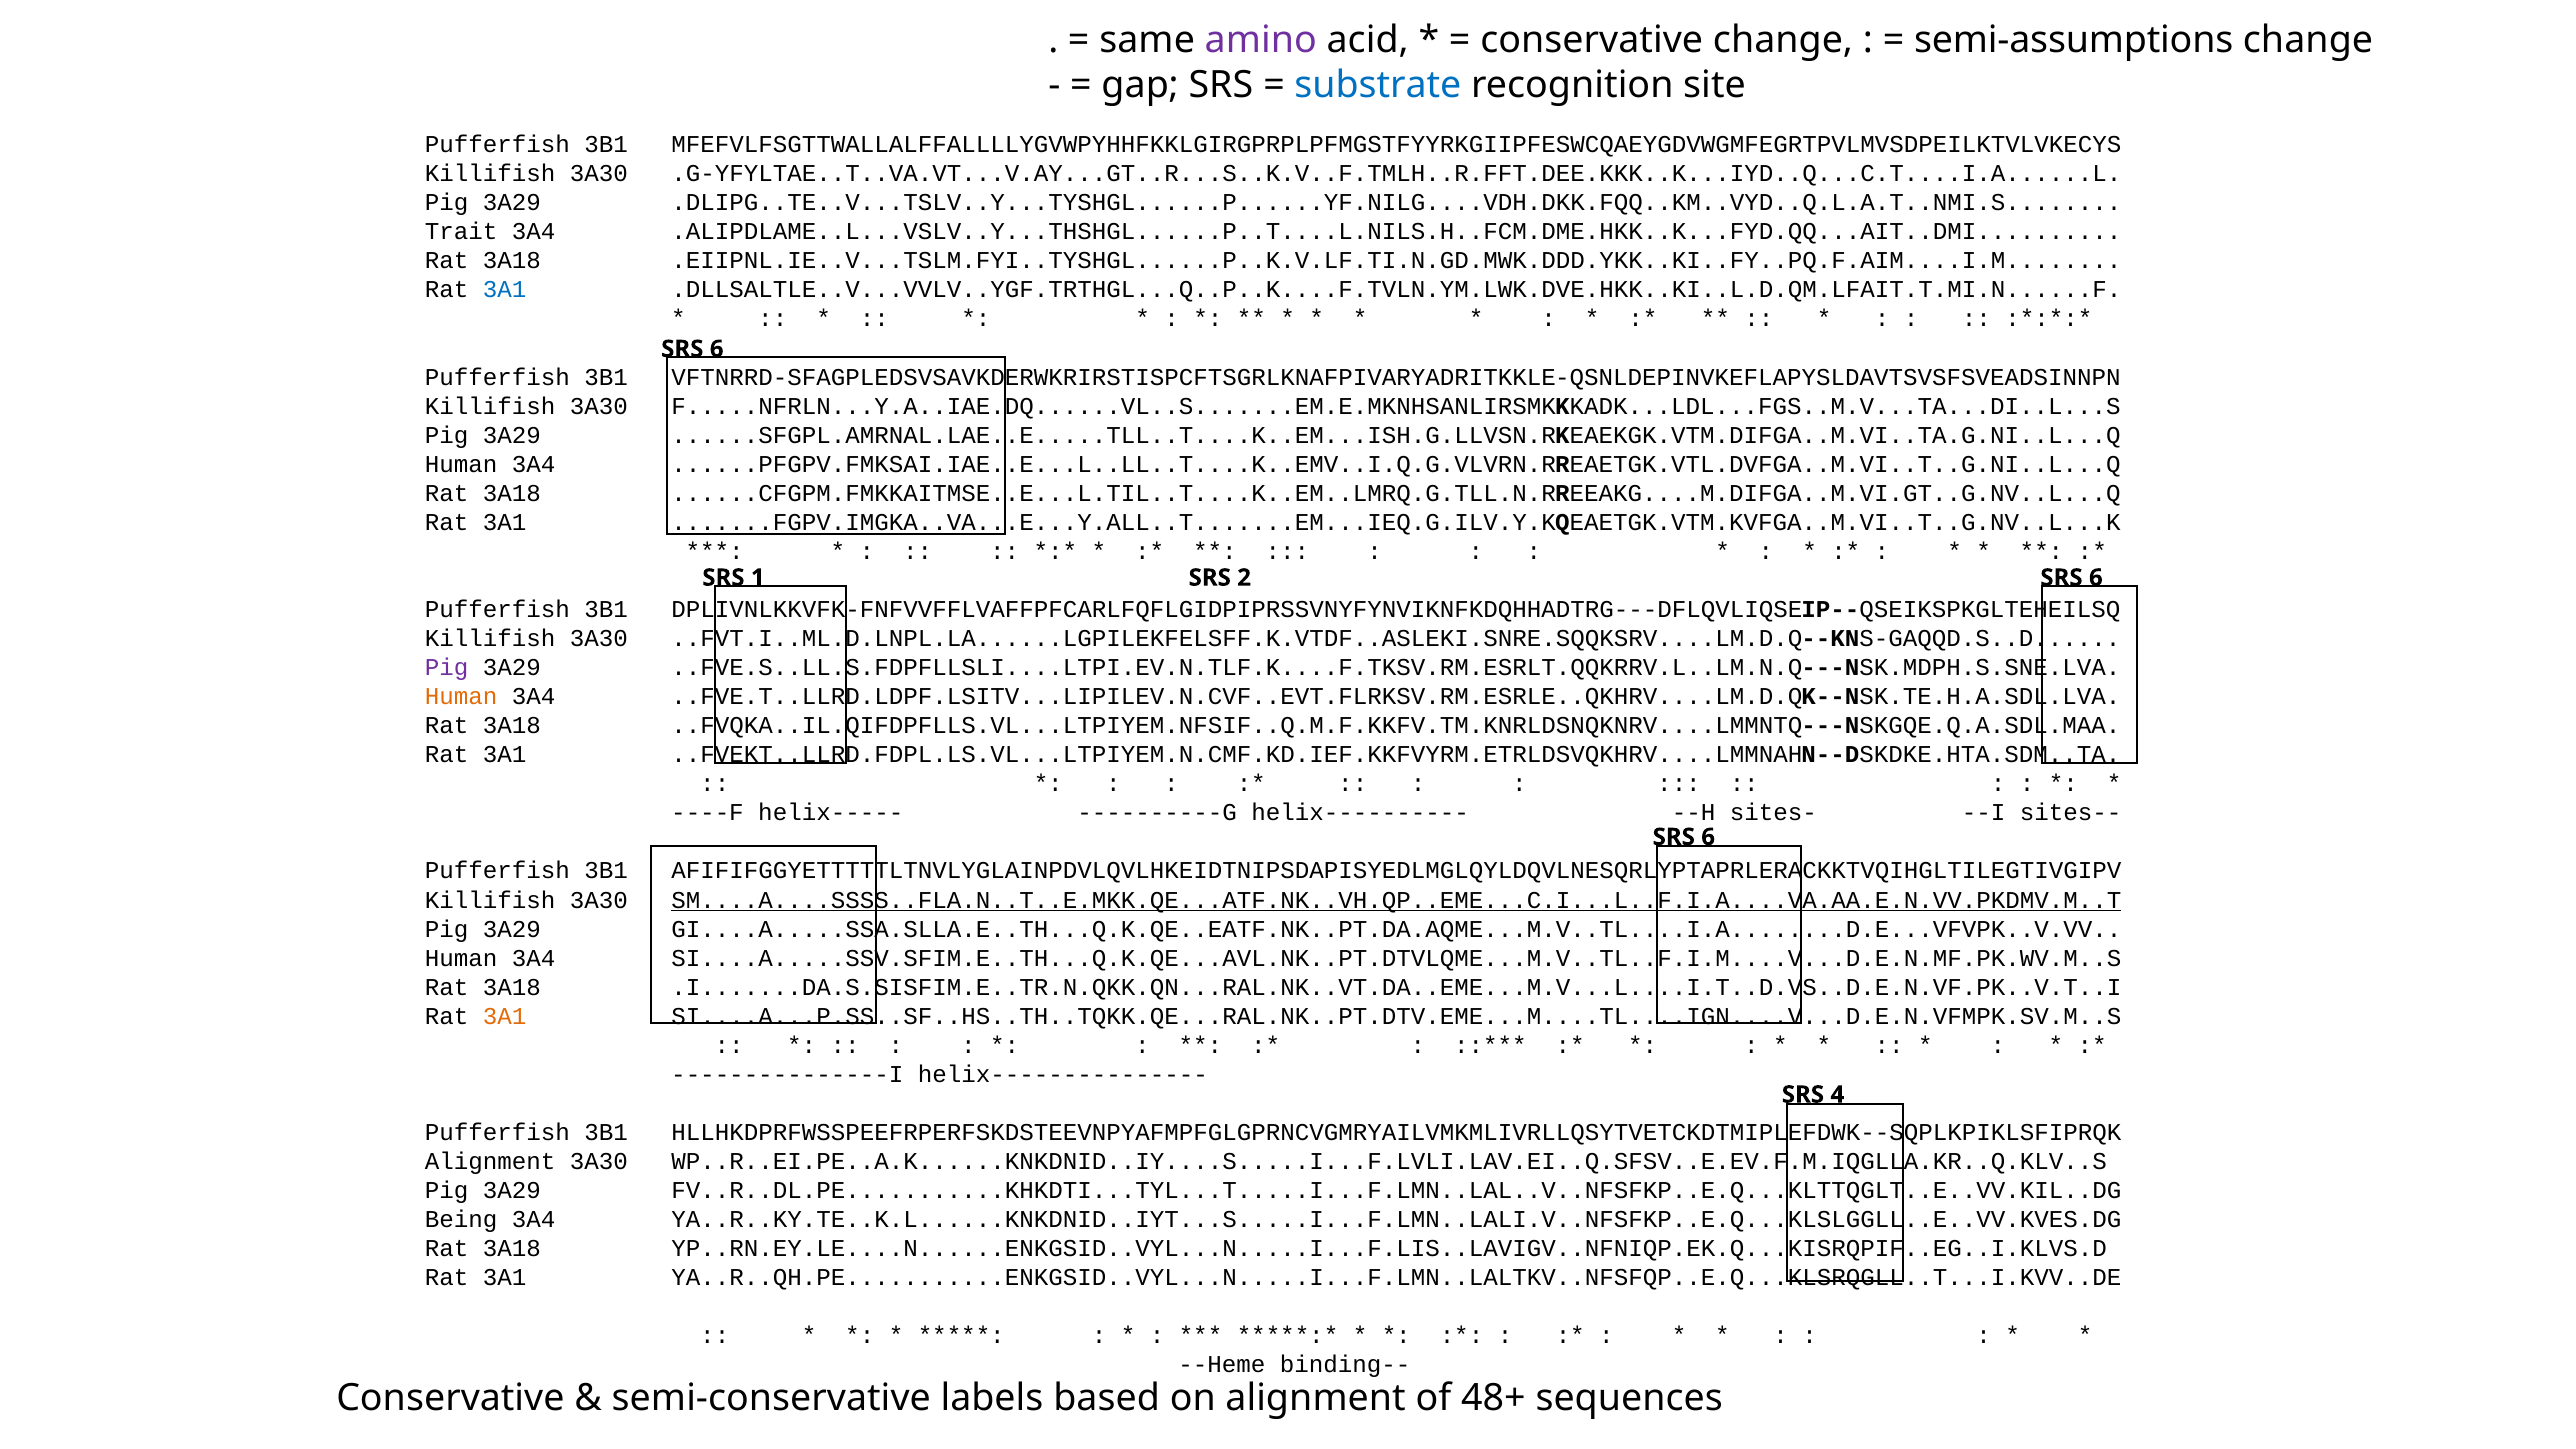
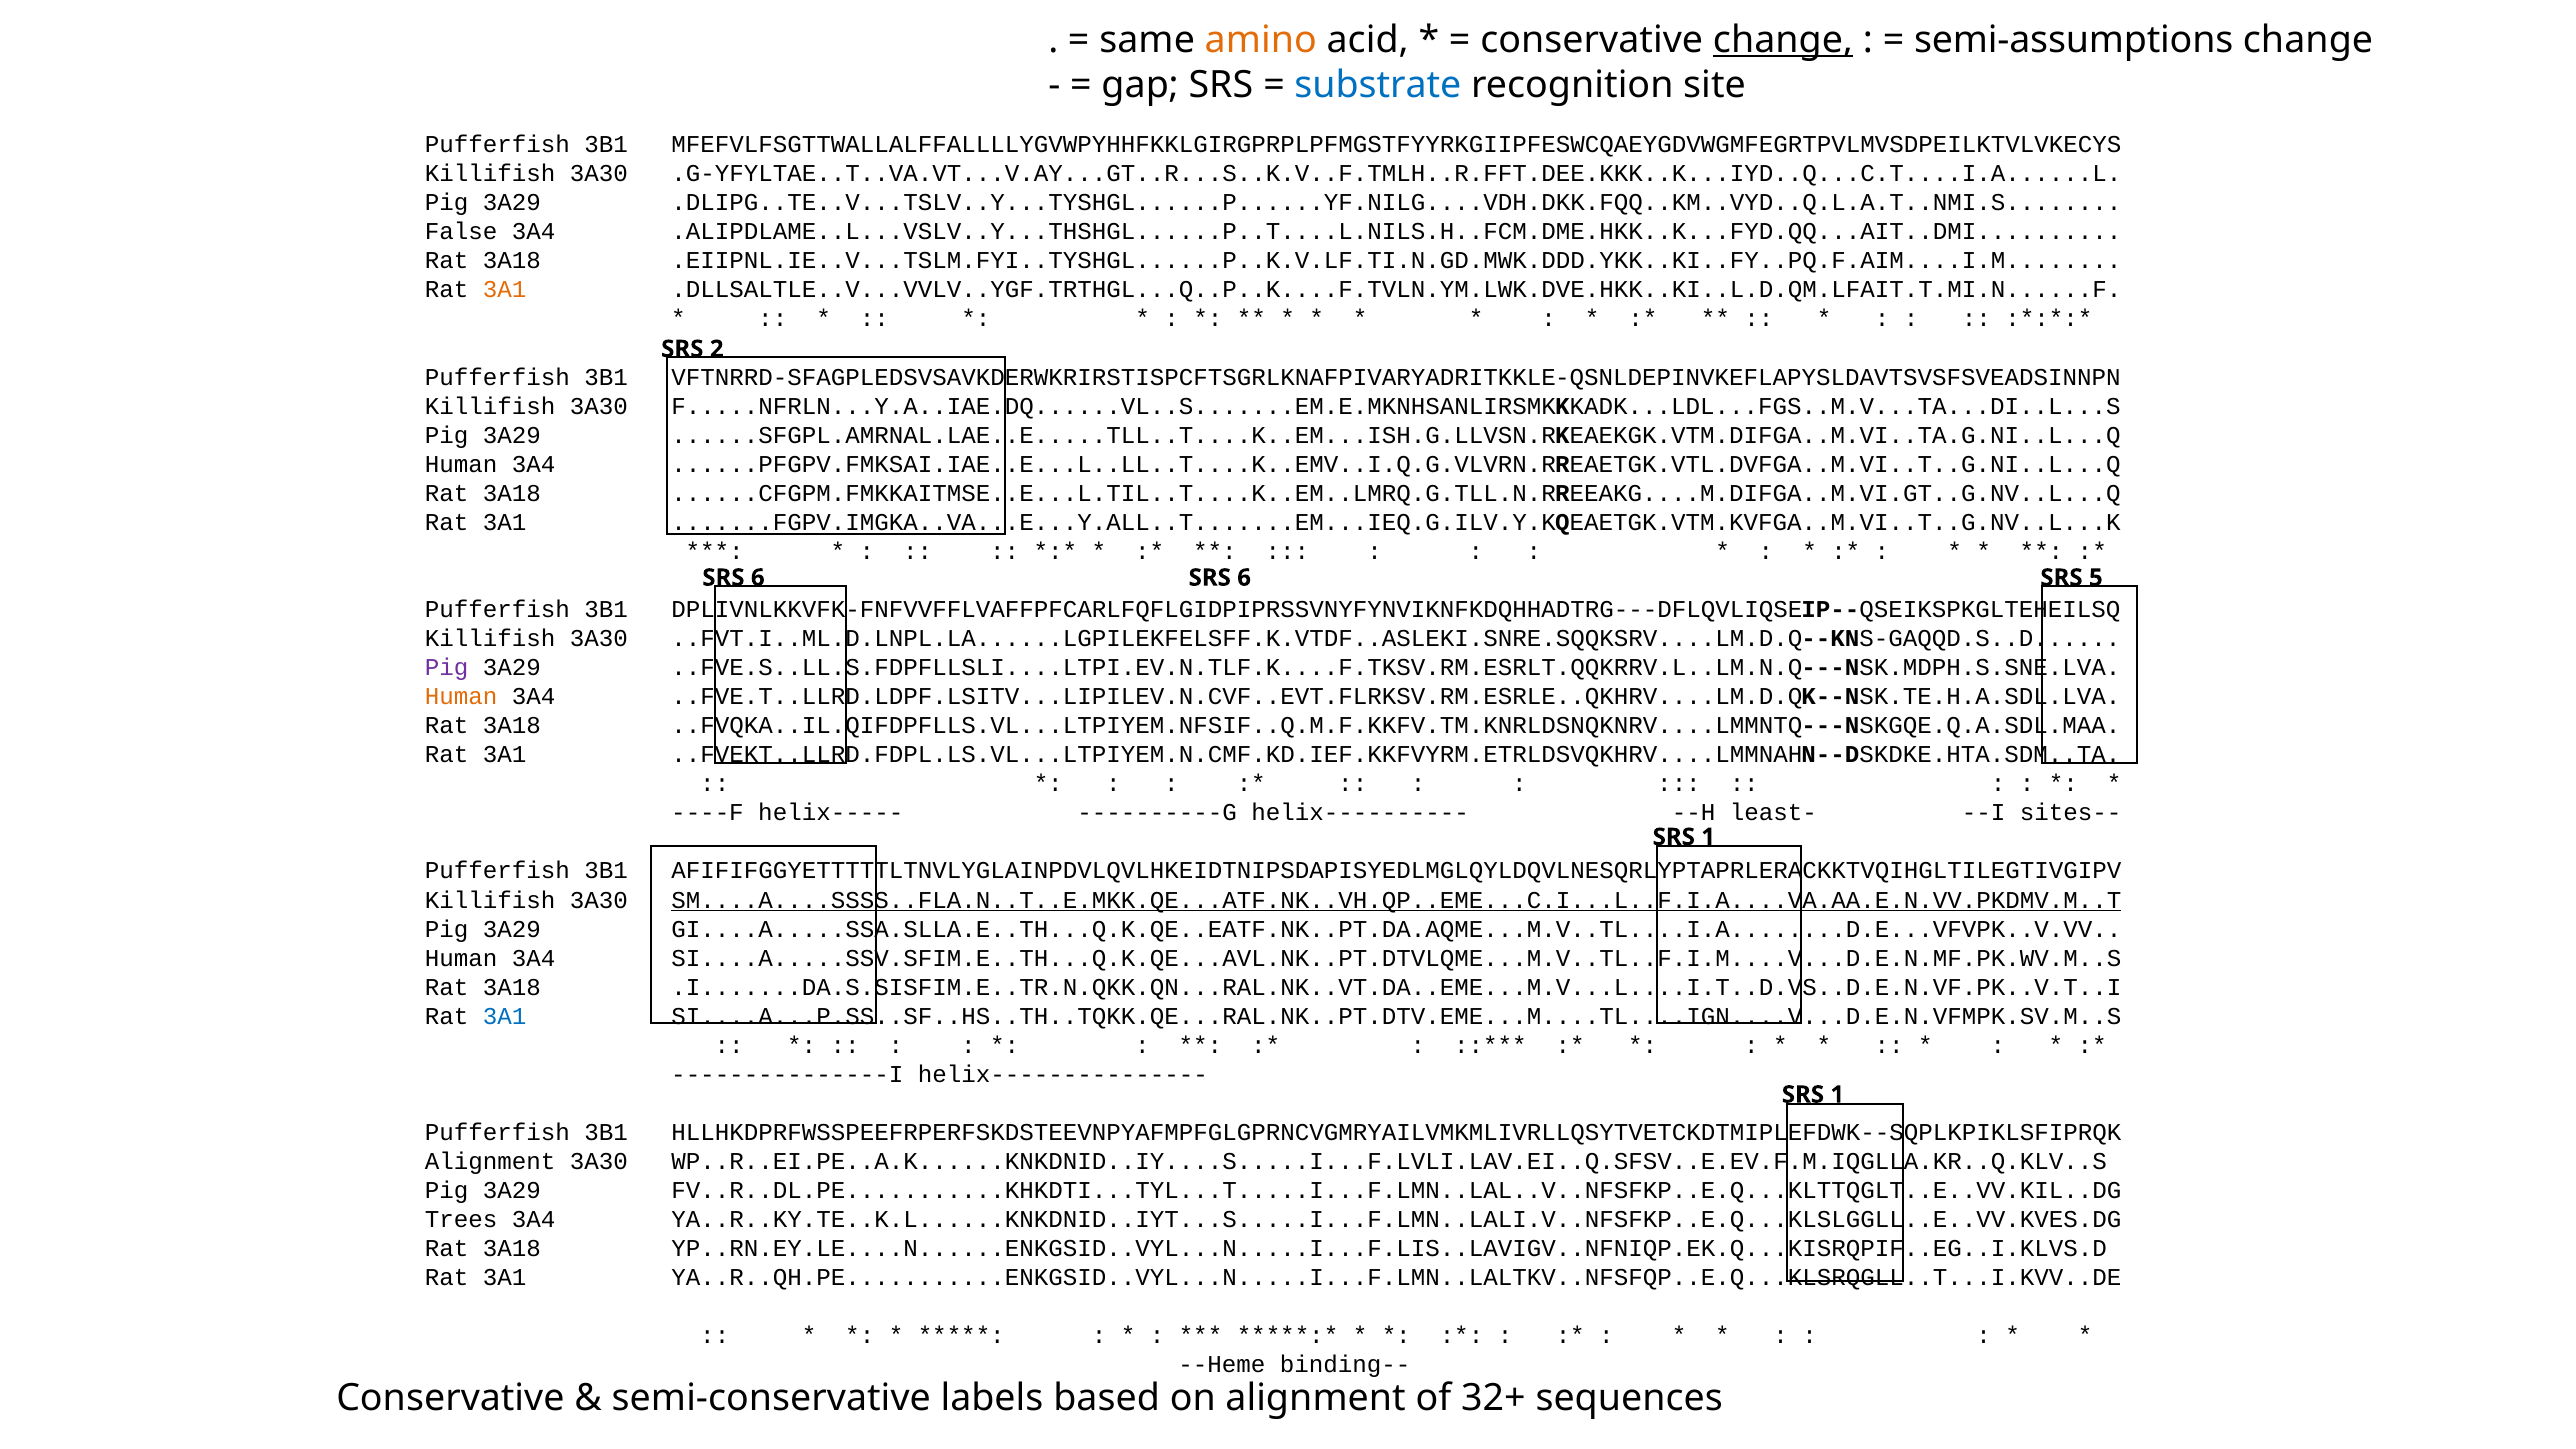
amino colour: purple -> orange
change at (1783, 40) underline: none -> present
Trait: Trait -> False
3A1 at (505, 290) colour: blue -> orange
6 at (717, 349): 6 -> 2
1 at (758, 578): 1 -> 6
2 at (1244, 578): 2 -> 6
6 at (2096, 578): 6 -> 5
sites-: sites- -> least-
6 at (1708, 837): 6 -> 1
3A1 at (505, 1016) colour: orange -> blue
4 at (1837, 1095): 4 -> 1
Being: Being -> Trees
48+: 48+ -> 32+
